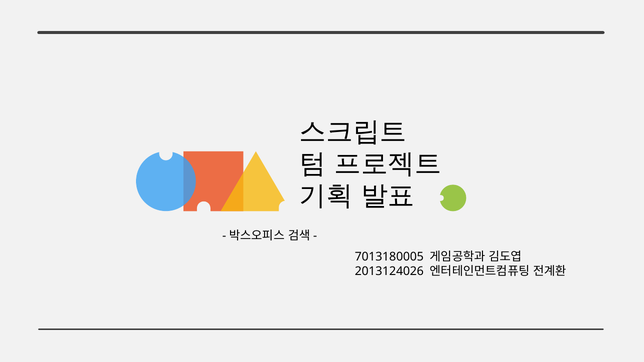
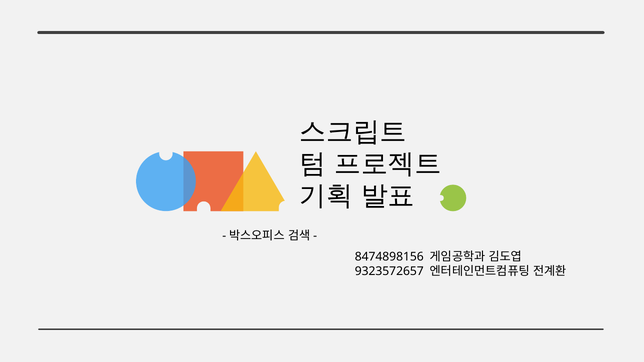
7013180005: 7013180005 -> 8474898156
2013124026: 2013124026 -> 9323572657
